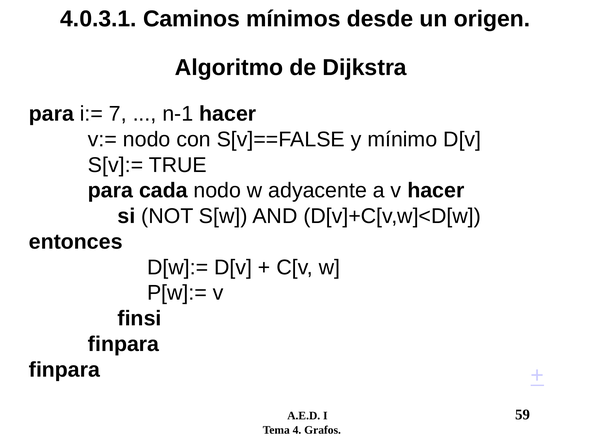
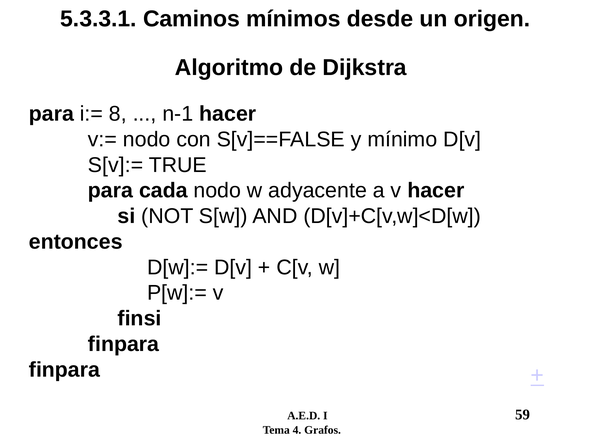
4.0.3.1: 4.0.3.1 -> 5.3.3.1
7: 7 -> 8
